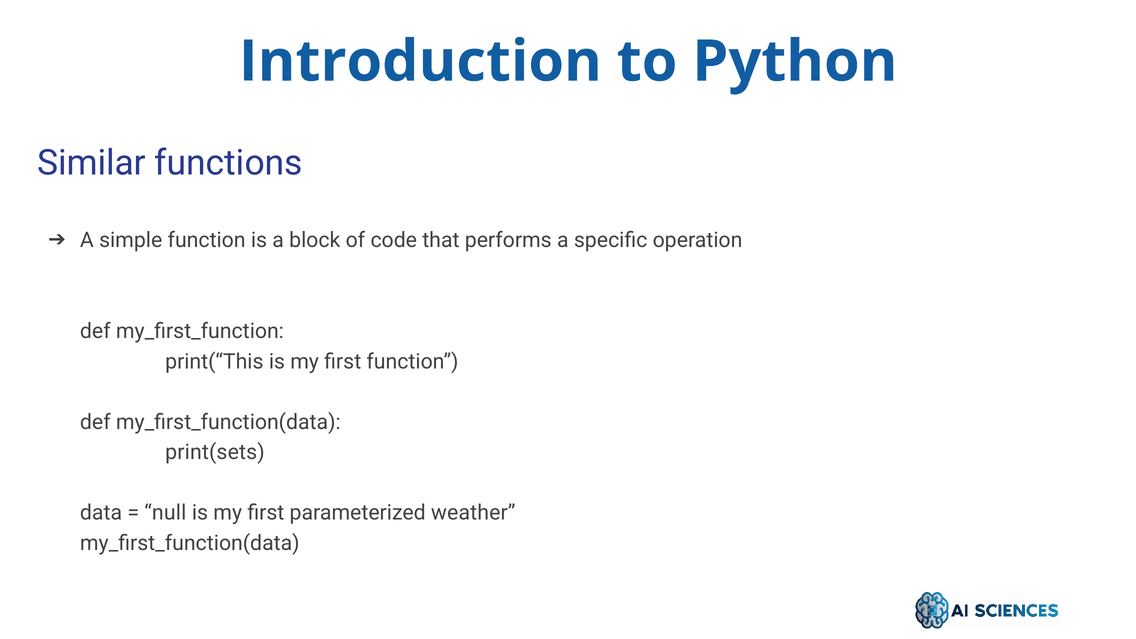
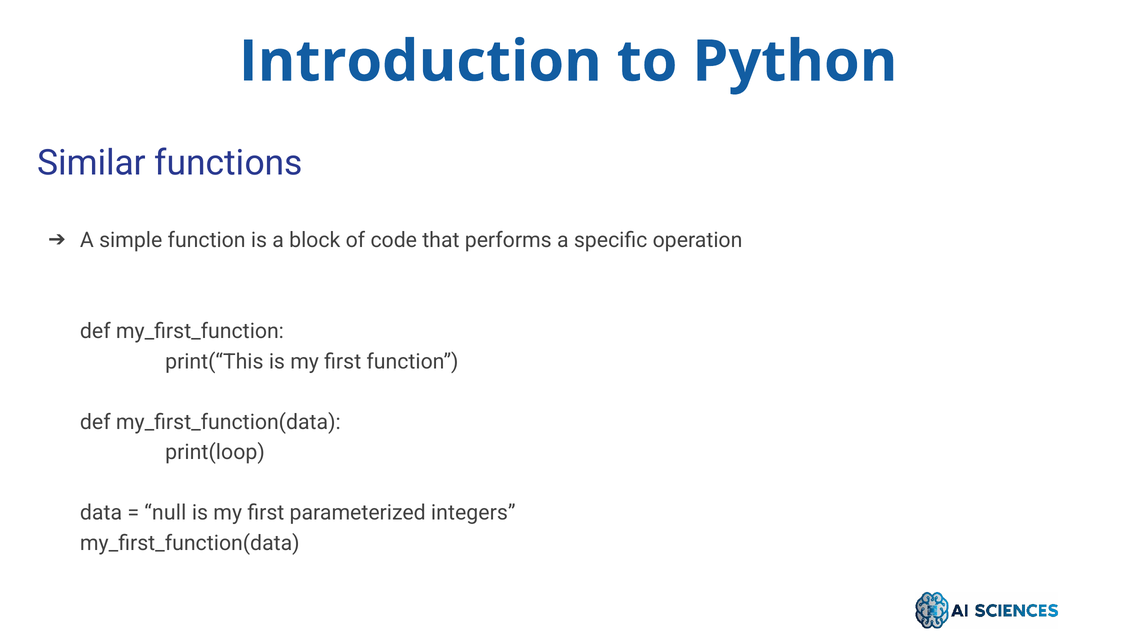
print(sets: print(sets -> print(loop
weather: weather -> integers
